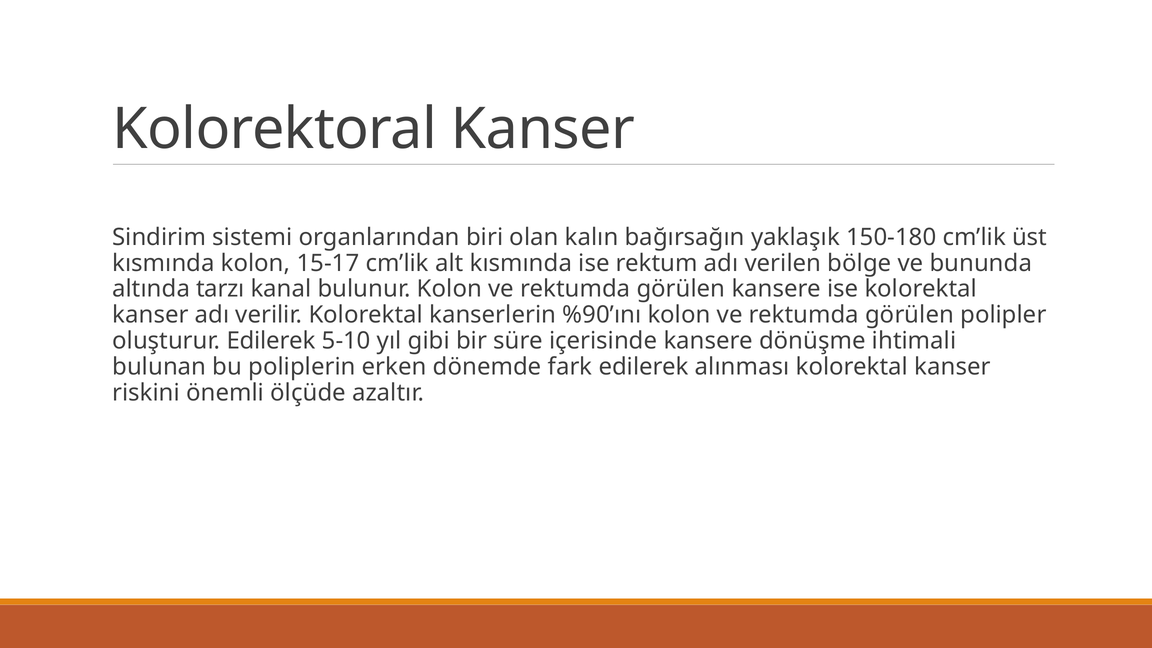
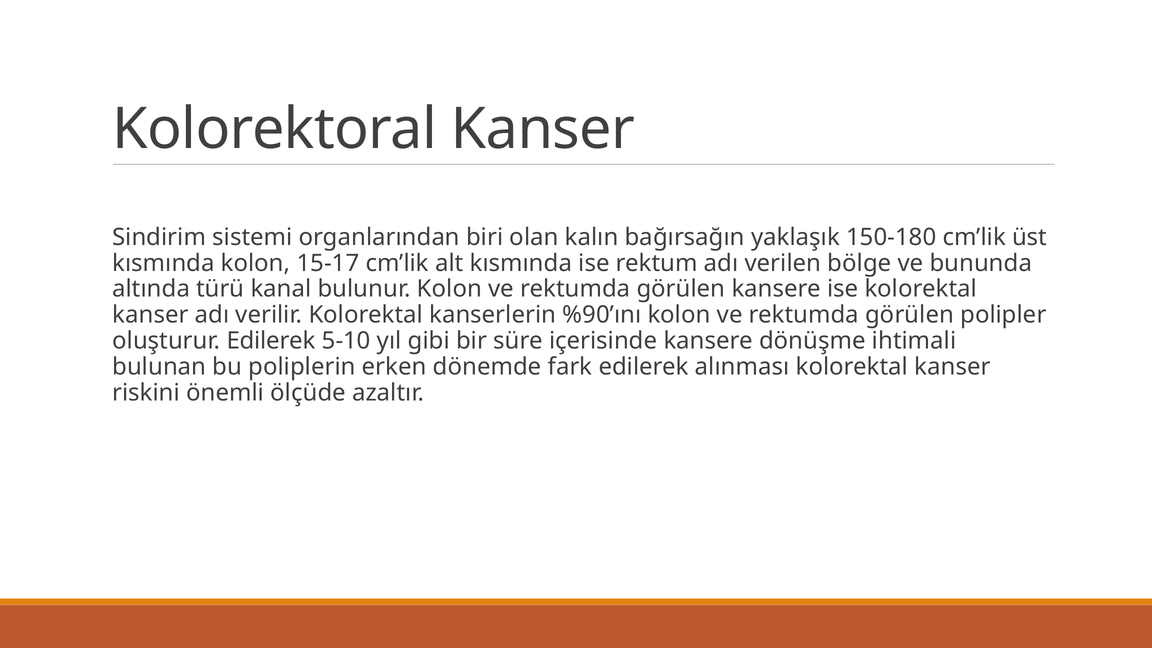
tarzı: tarzı -> türü
